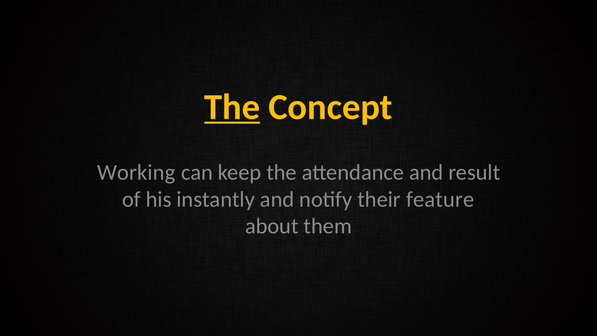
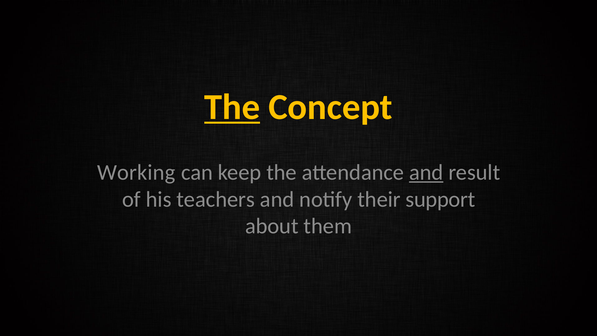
and at (426, 172) underline: none -> present
instantly: instantly -> teachers
feature: feature -> support
